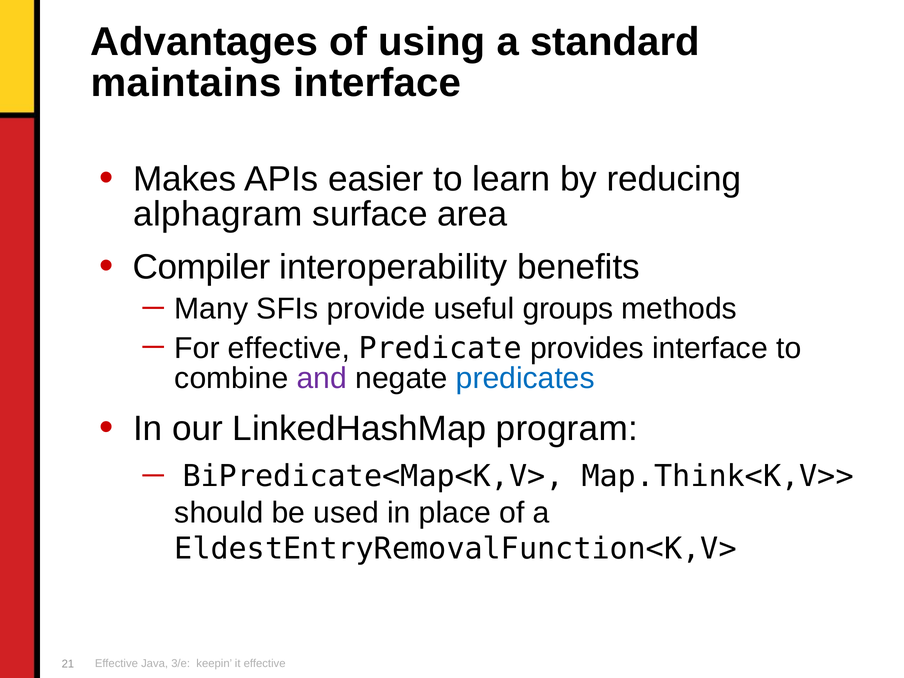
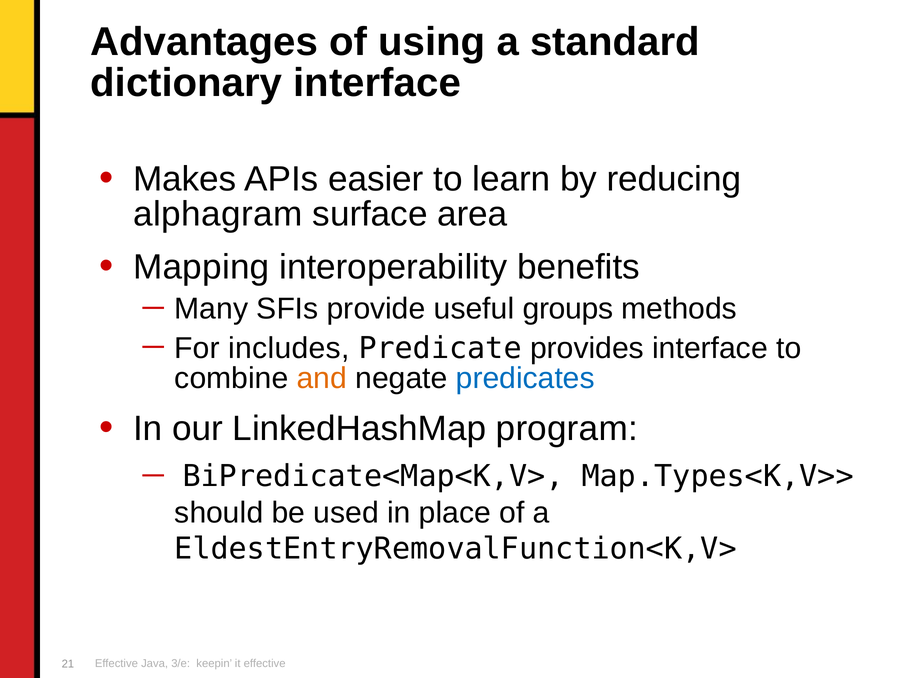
maintains: maintains -> dictionary
Compiler: Compiler -> Mapping
For effective: effective -> includes
and colour: purple -> orange
Map.Think<K,V>>: Map.Think<K,V>> -> Map.Types<K,V>>
